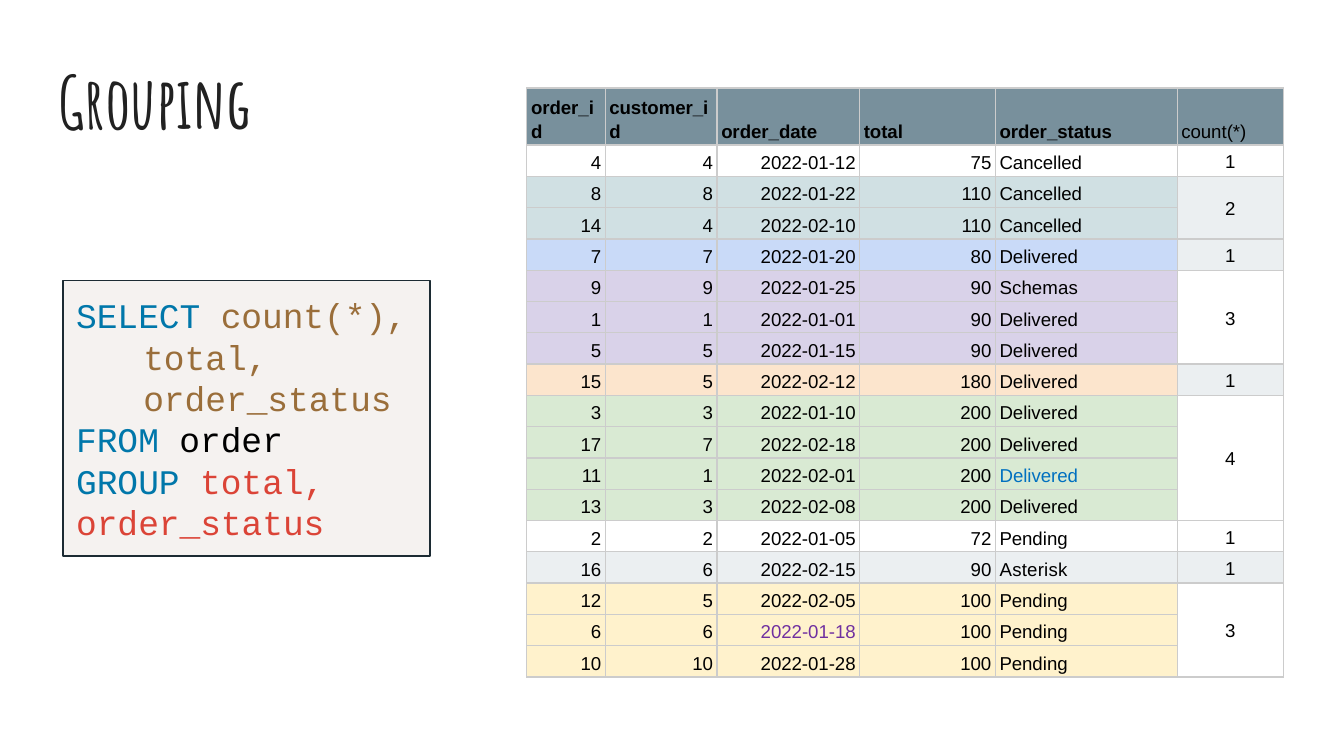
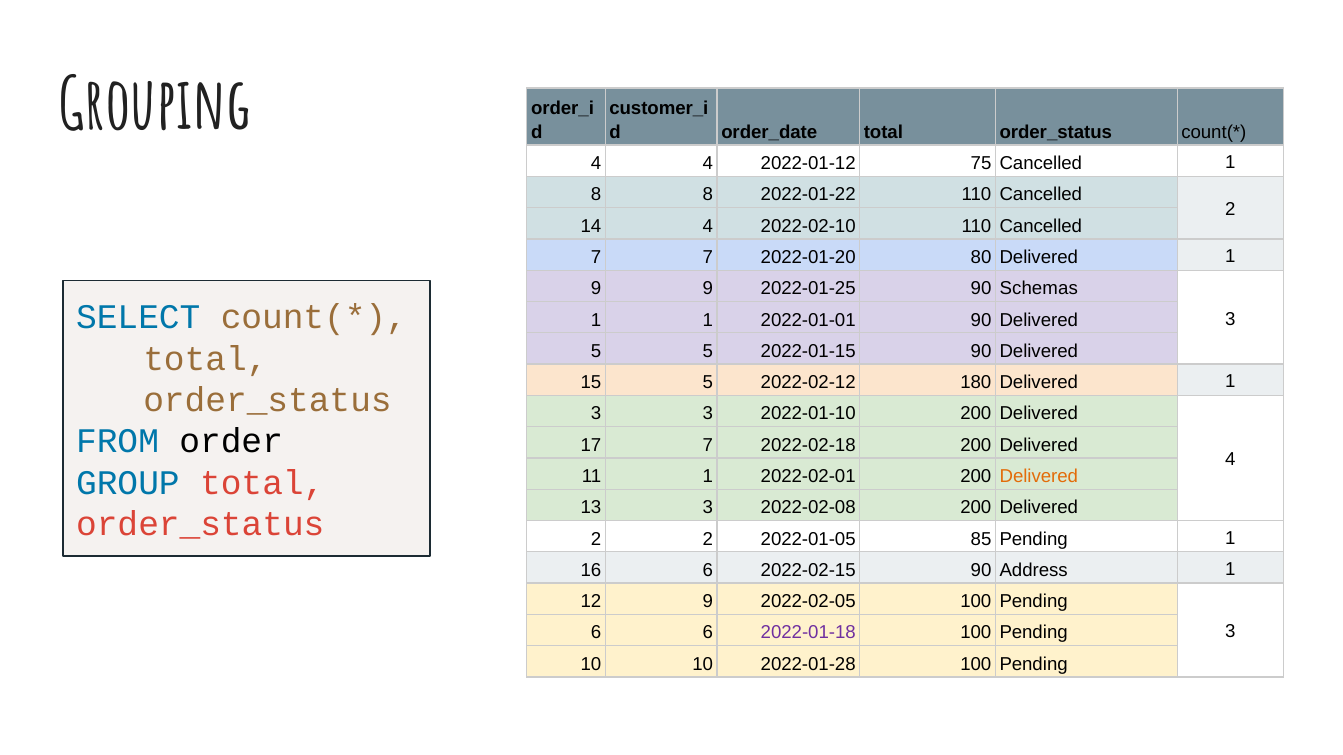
Delivered at (1039, 477) colour: blue -> orange
72: 72 -> 85
Asterisk: Asterisk -> Address
12 5: 5 -> 9
